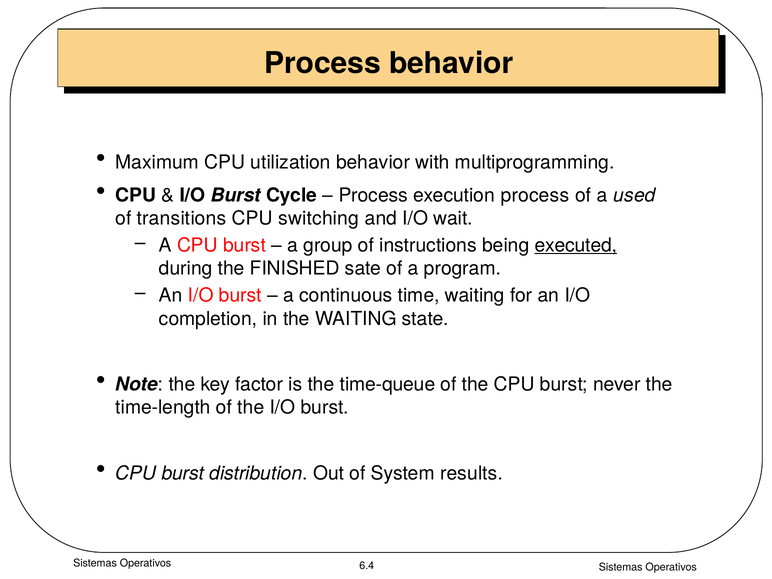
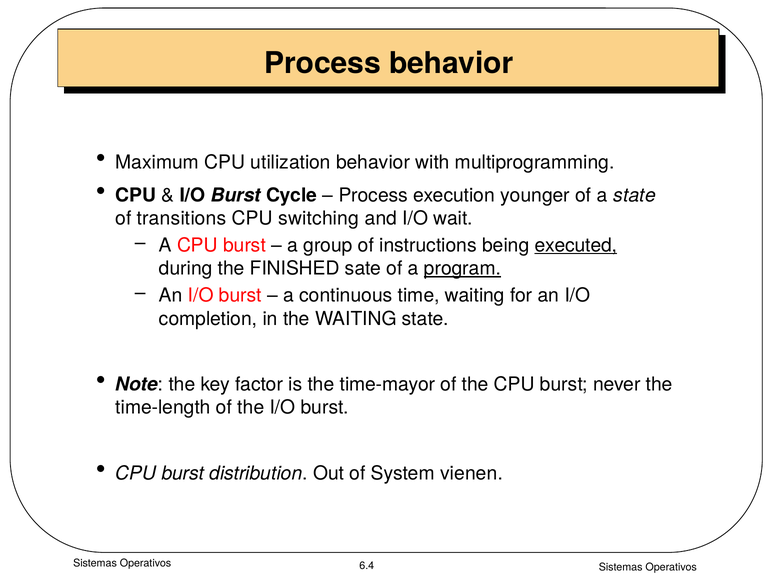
execution process: process -> younger
a used: used -> state
program underline: none -> present
time-queue: time-queue -> time-mayor
results: results -> vienen
